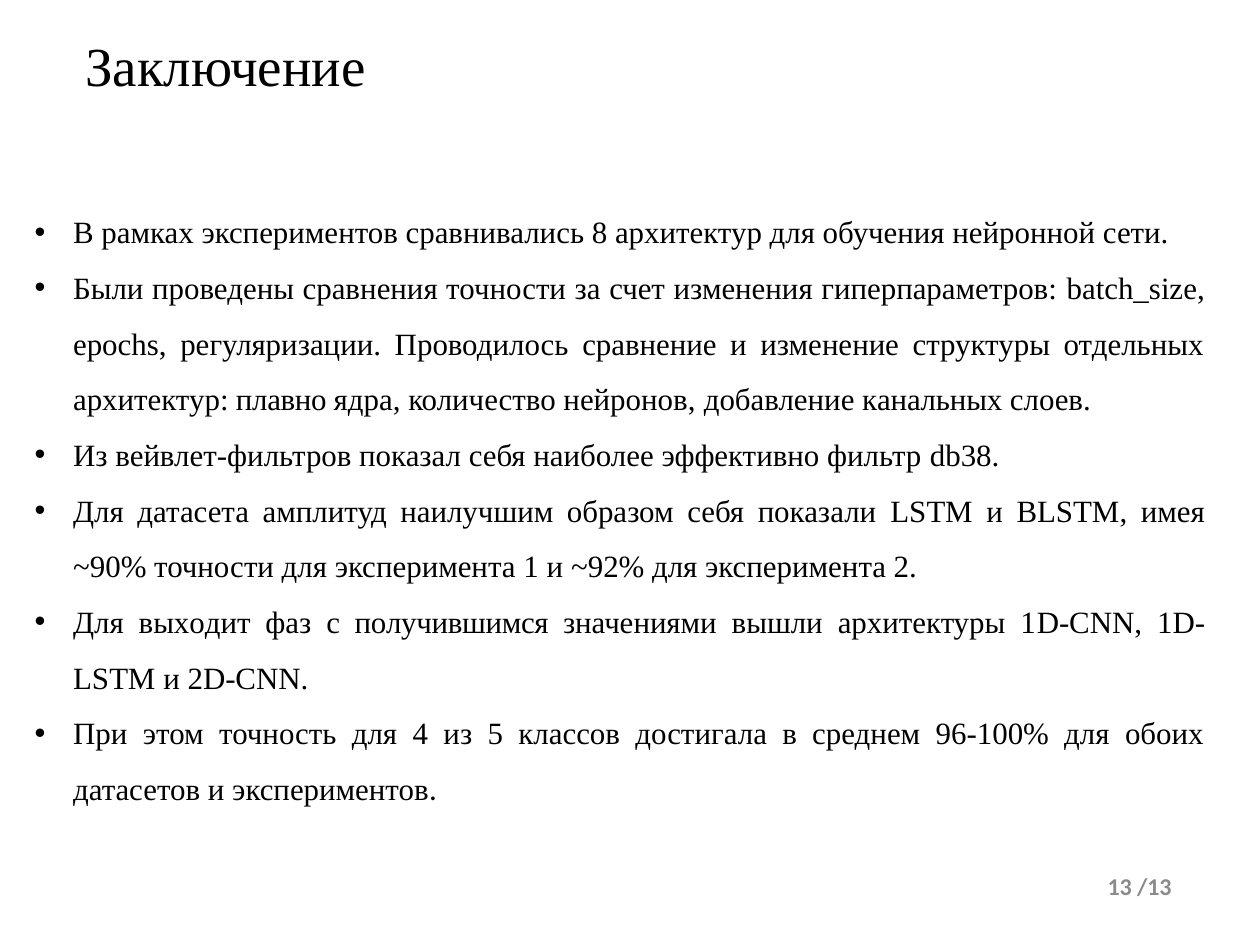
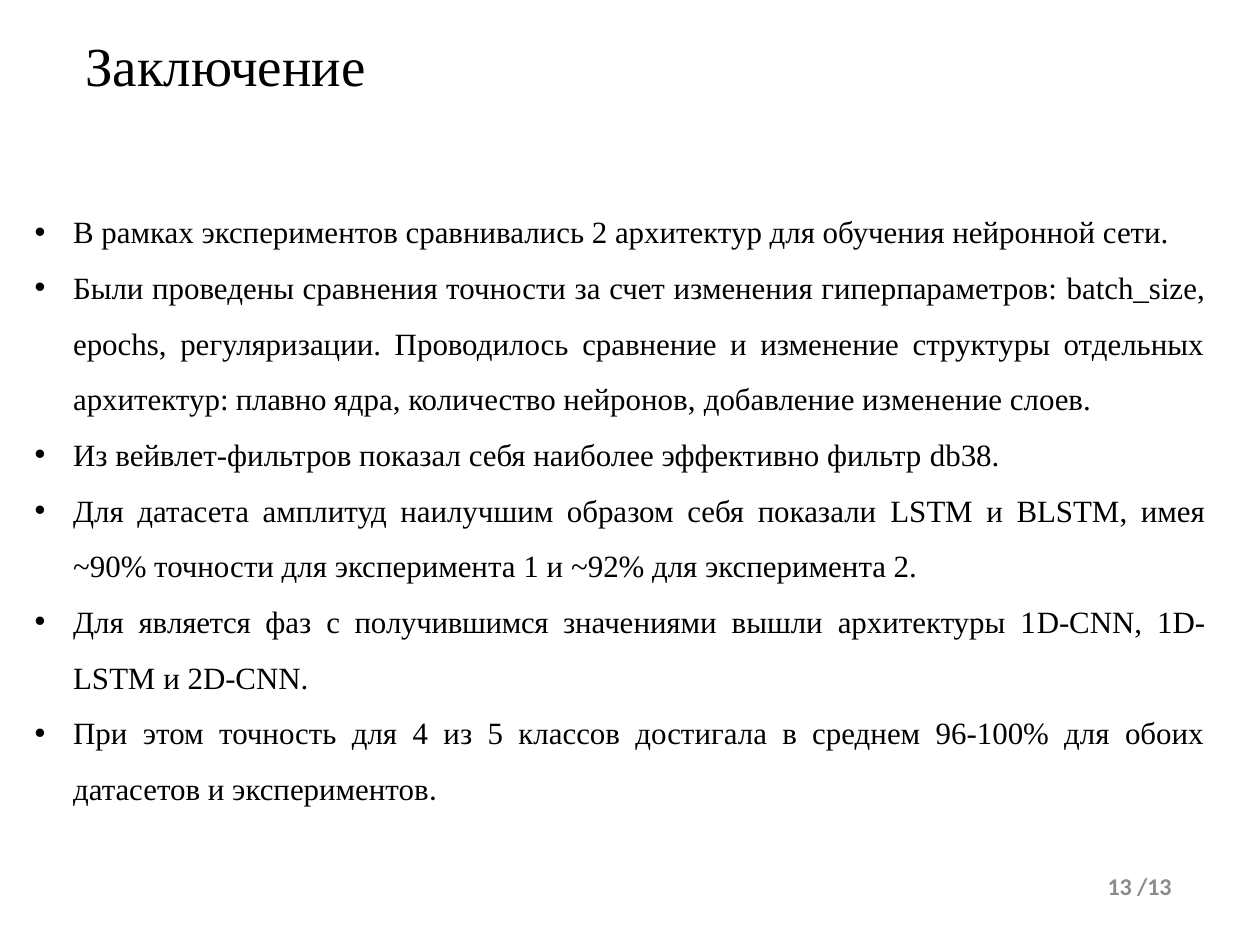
сравнивались 8: 8 -> 2
добавление канальных: канальных -> изменение
выходит: выходит -> является
